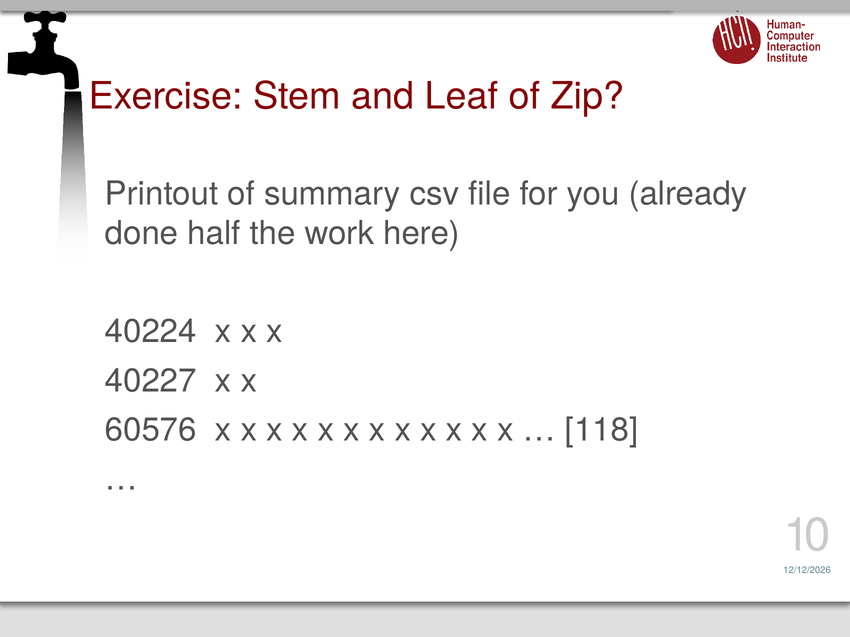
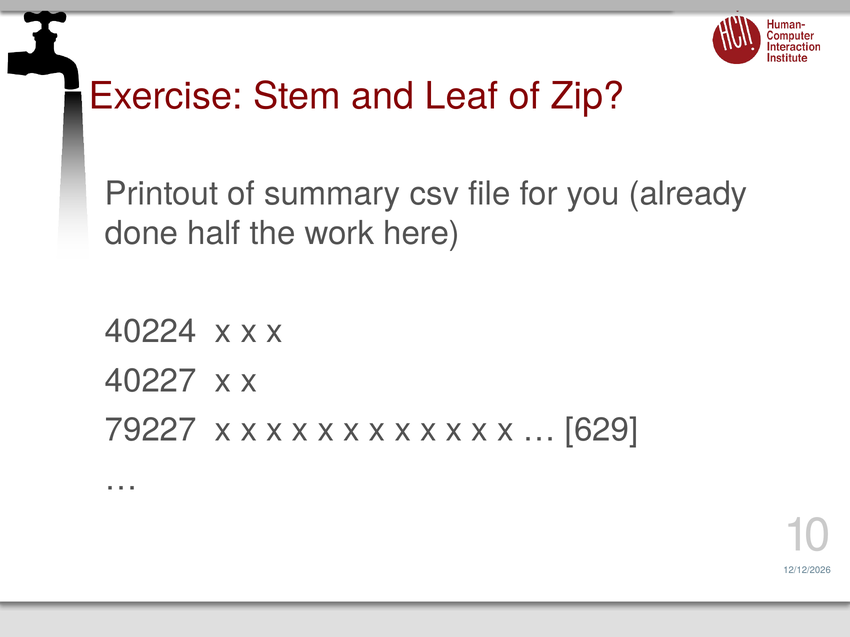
60576: 60576 -> 79227
118: 118 -> 629
